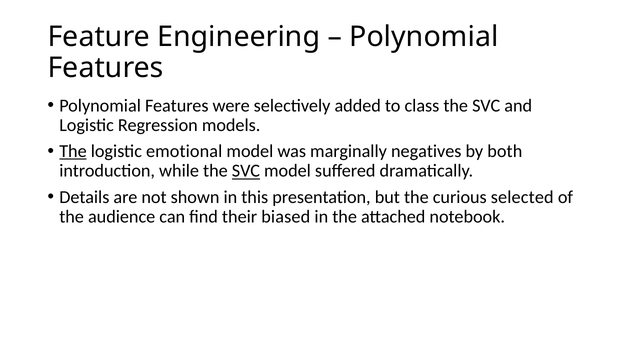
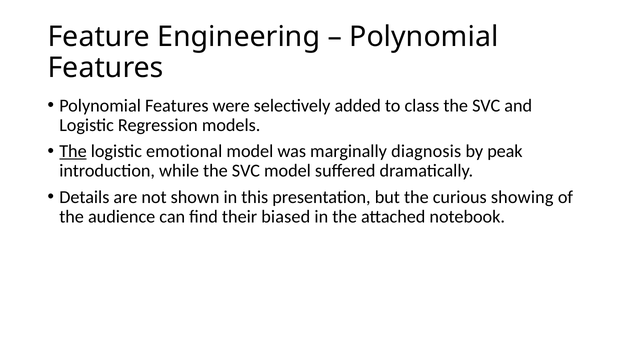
negatives: negatives -> diagnosis
both: both -> peak
SVC at (246, 171) underline: present -> none
selected: selected -> showing
